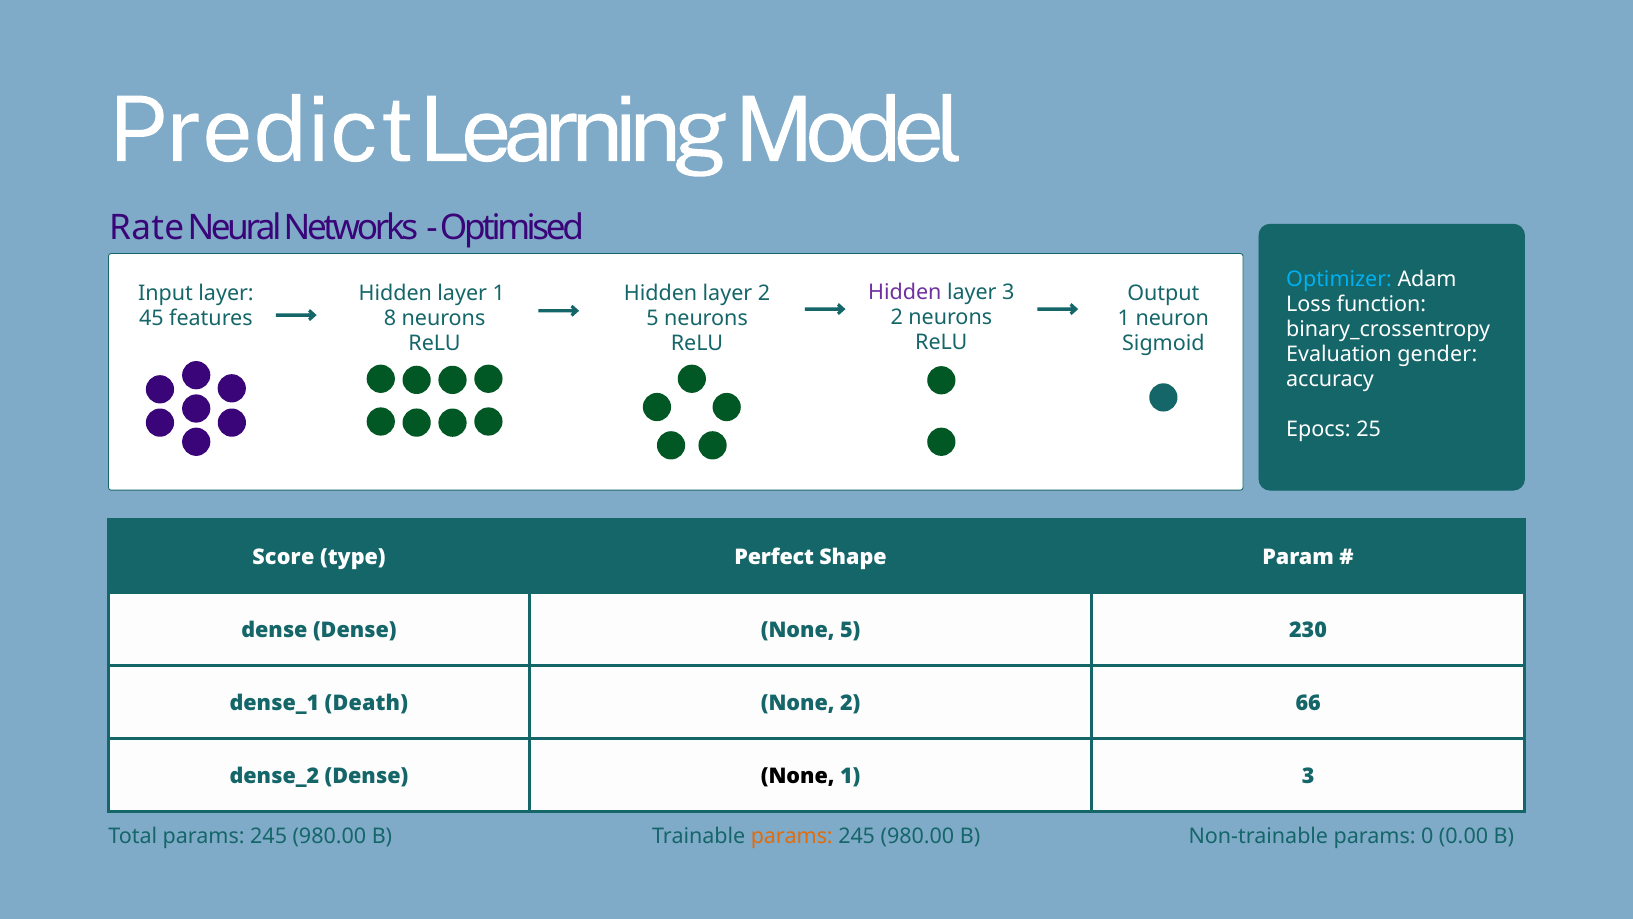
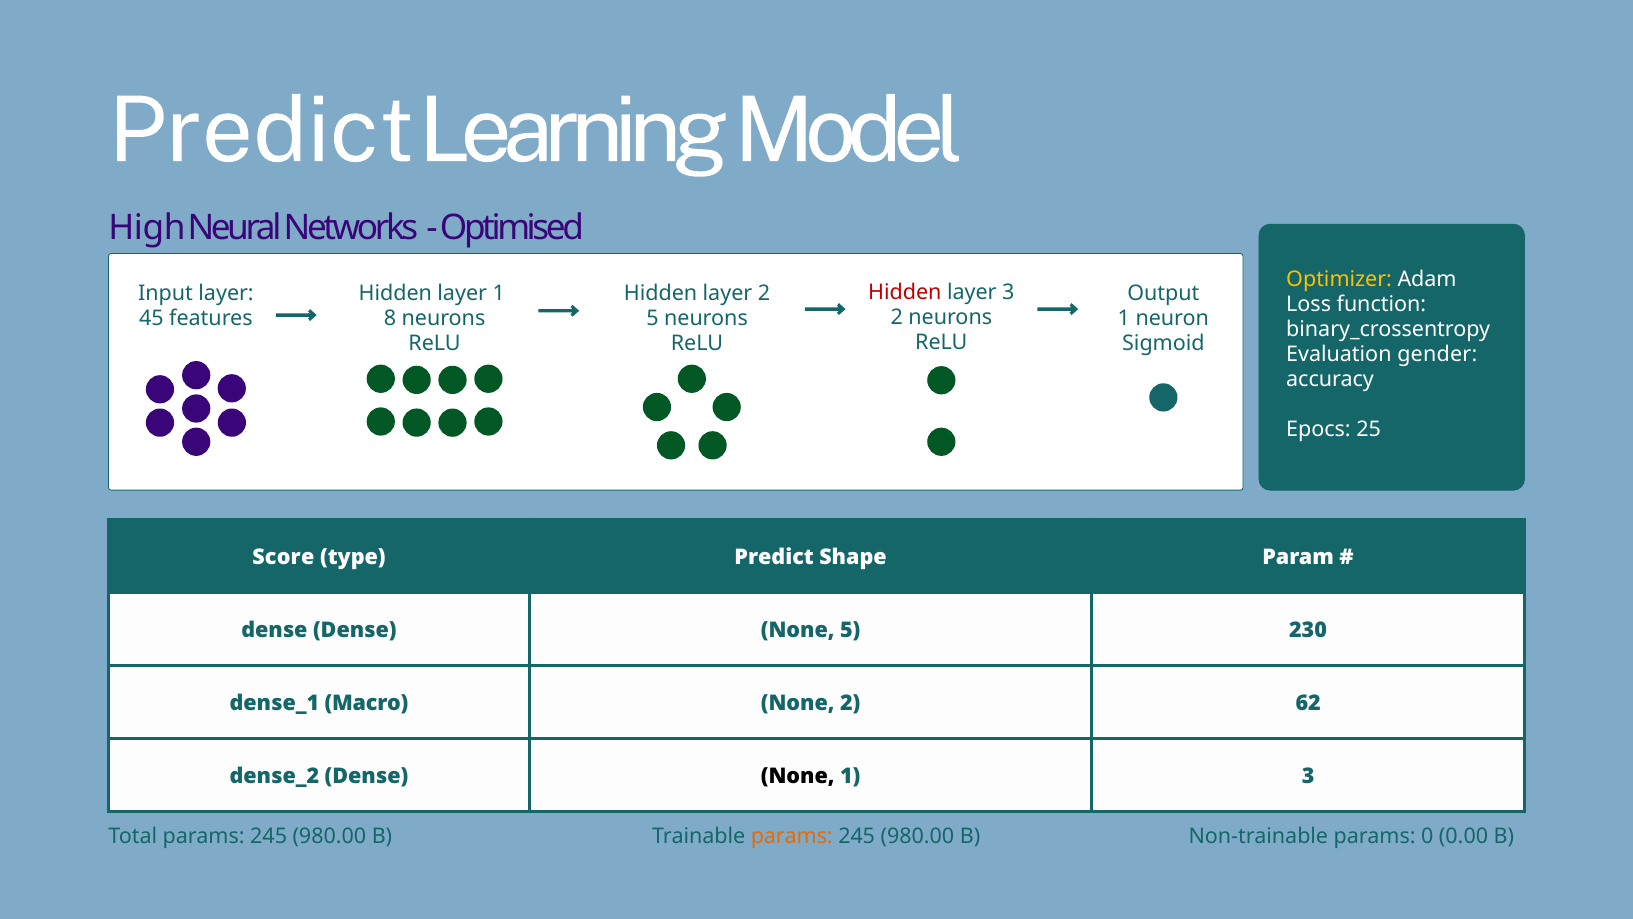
Rate: Rate -> High
Optimizer colour: light blue -> yellow
Hidden at (905, 292) colour: purple -> red
type Perfect: Perfect -> Predict
Death: Death -> Macro
66: 66 -> 62
